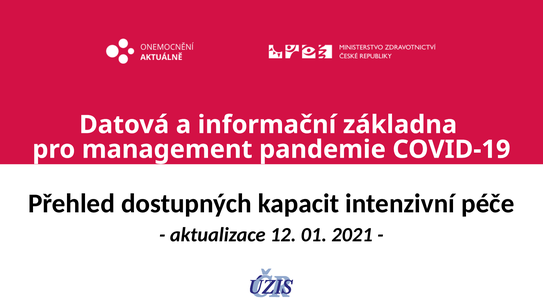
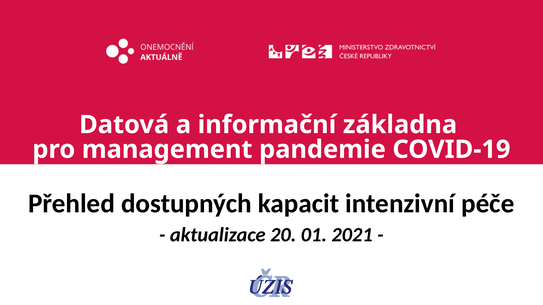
12: 12 -> 20
